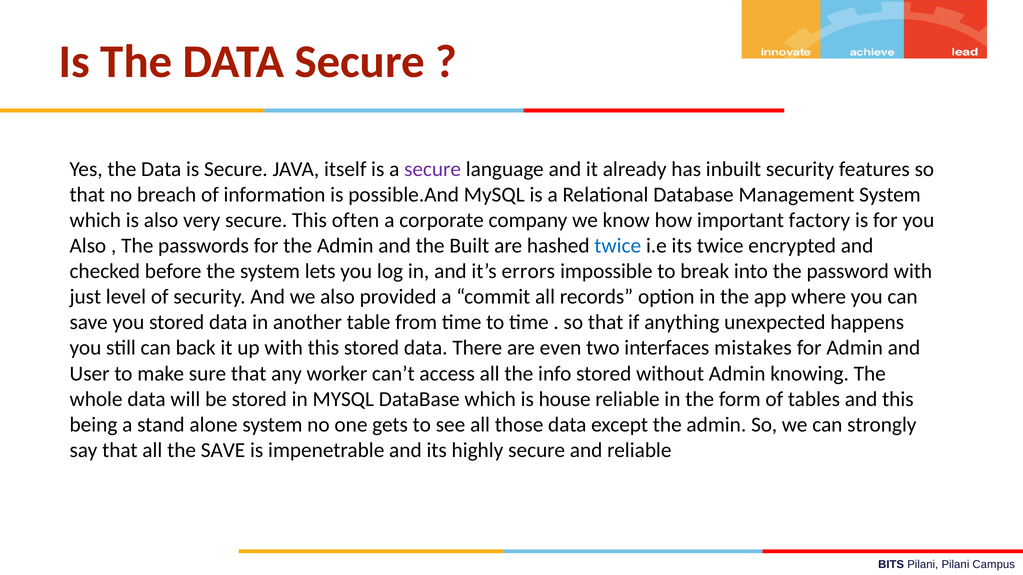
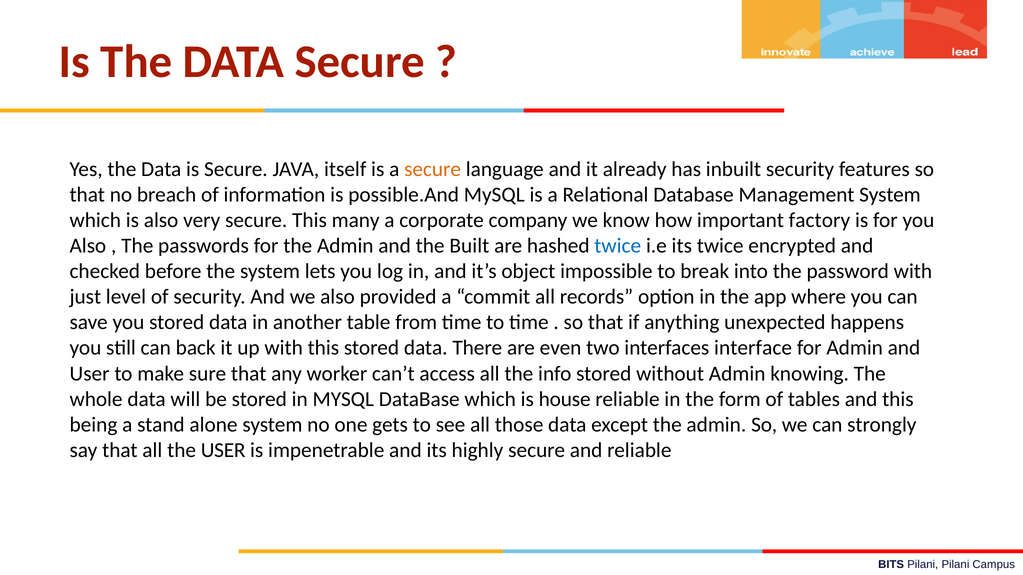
secure at (433, 169) colour: purple -> orange
often: often -> many
errors: errors -> object
mistakes: mistakes -> interface
the SAVE: SAVE -> USER
